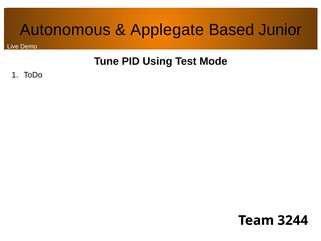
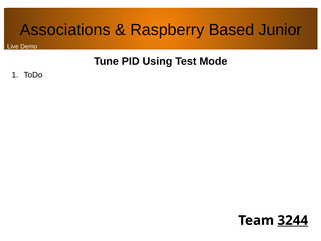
Autonomous: Autonomous -> Associations
Applegate: Applegate -> Raspberry
3244 underline: none -> present
